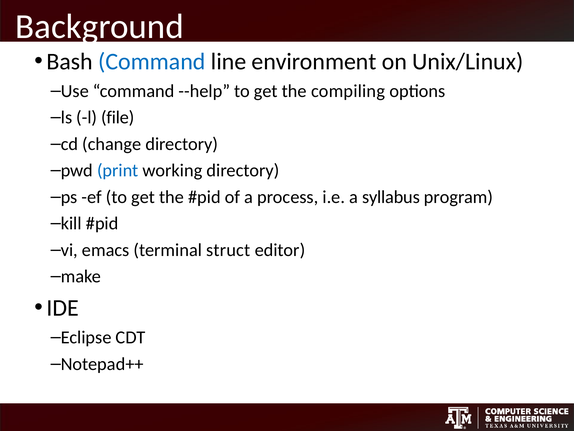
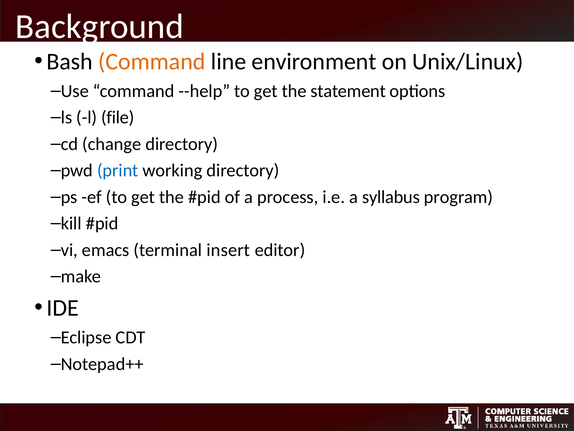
Command at (152, 62) colour: blue -> orange
compiling: compiling -> statement
struct: struct -> insert
